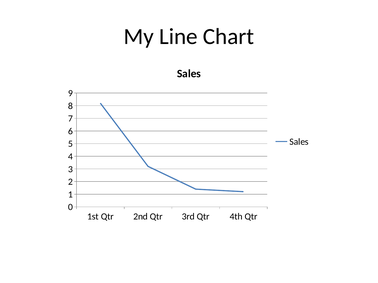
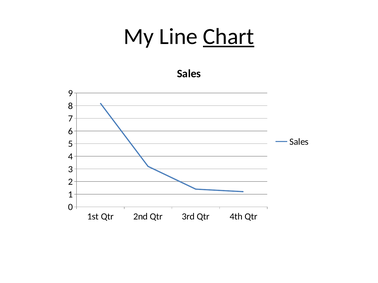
Chart underline: none -> present
